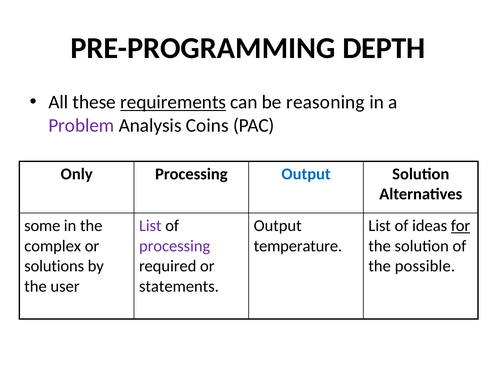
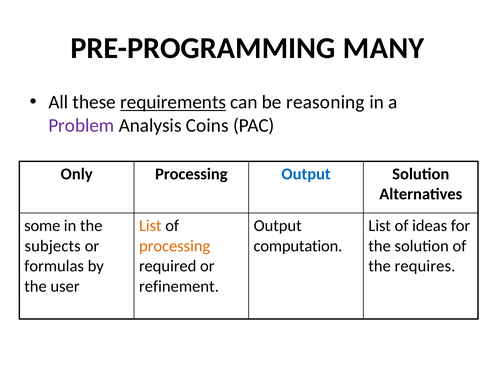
DEPTH: DEPTH -> MANY
List at (150, 226) colour: purple -> orange
for underline: present -> none
complex: complex -> subjects
processing at (175, 246) colour: purple -> orange
temperature: temperature -> computation
solutions: solutions -> formulas
possible: possible -> requires
statements: statements -> refinement
